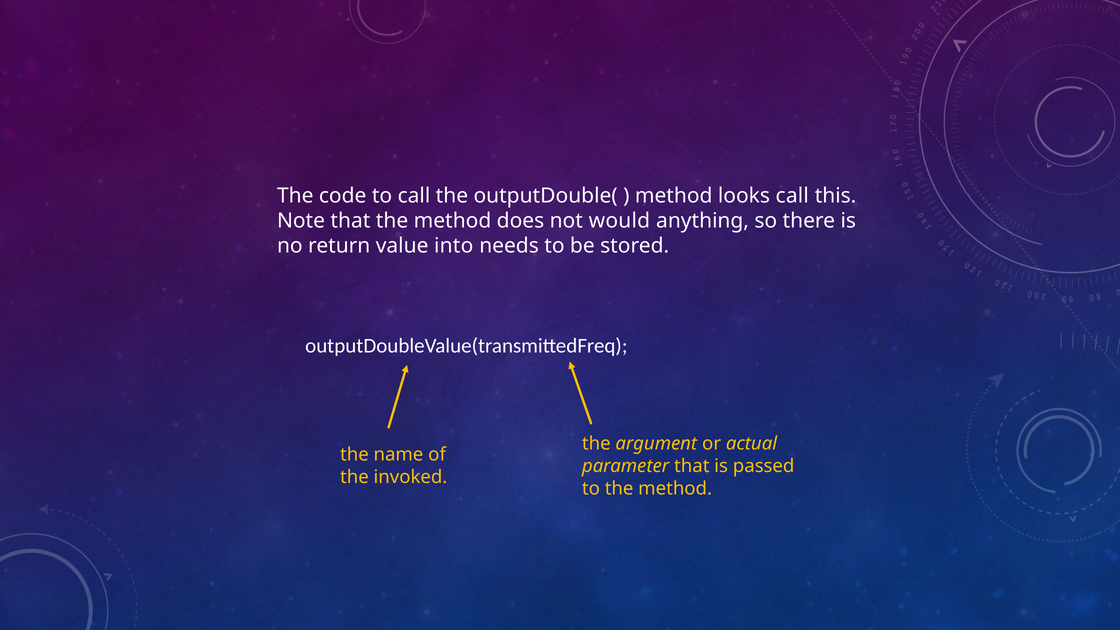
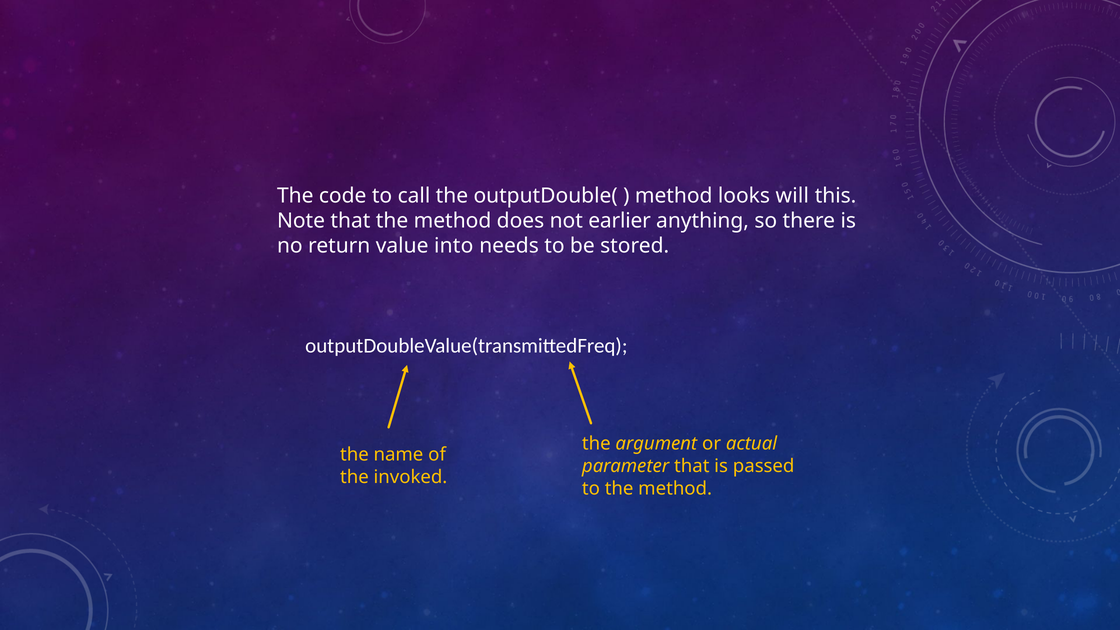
looks call: call -> will
would: would -> earlier
